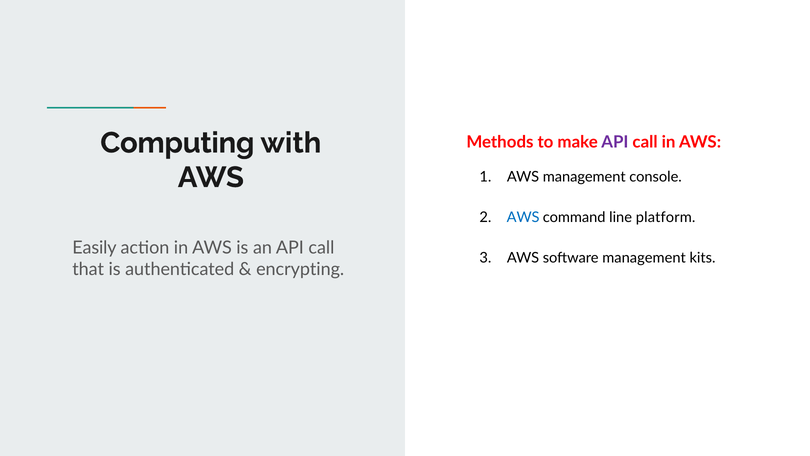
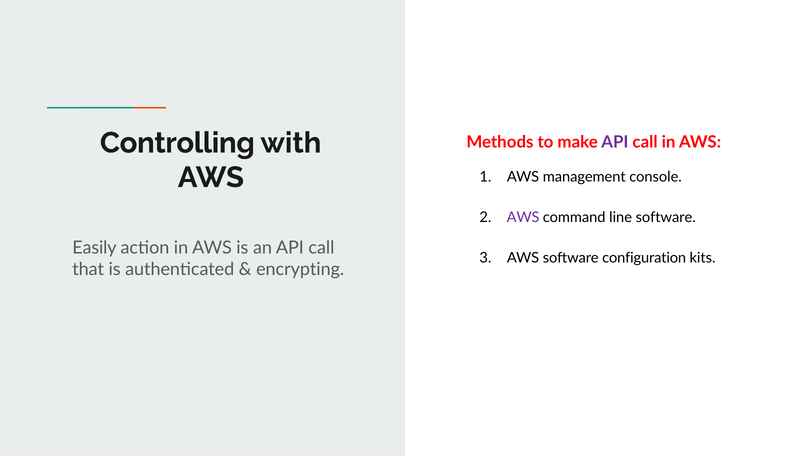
Computing: Computing -> Controlling
AWS at (523, 217) colour: blue -> purple
line platform: platform -> software
software management: management -> configuration
